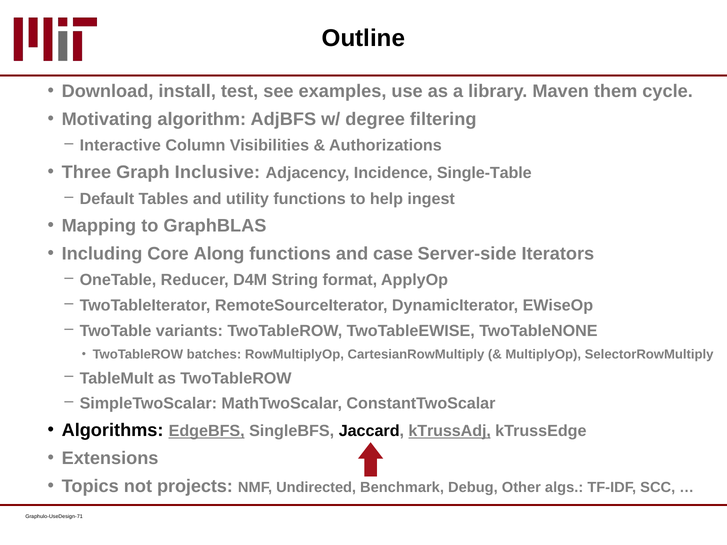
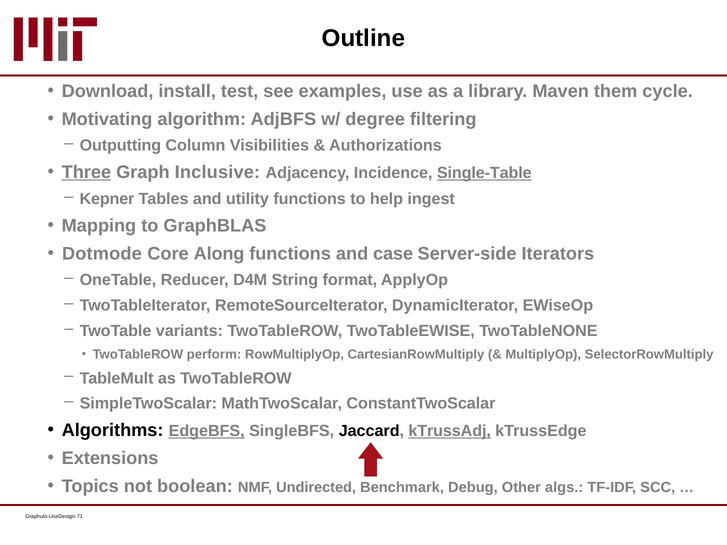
Interactive: Interactive -> Outputting
Three underline: none -> present
Single-Table underline: none -> present
Default: Default -> Kepner
Including: Including -> Dotmode
batches: batches -> perform
projects: projects -> boolean
